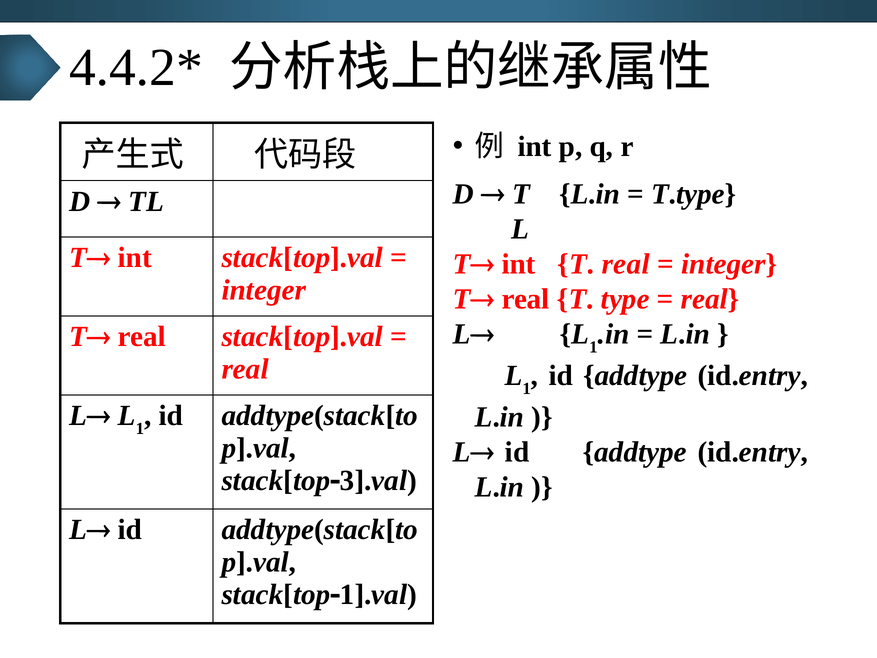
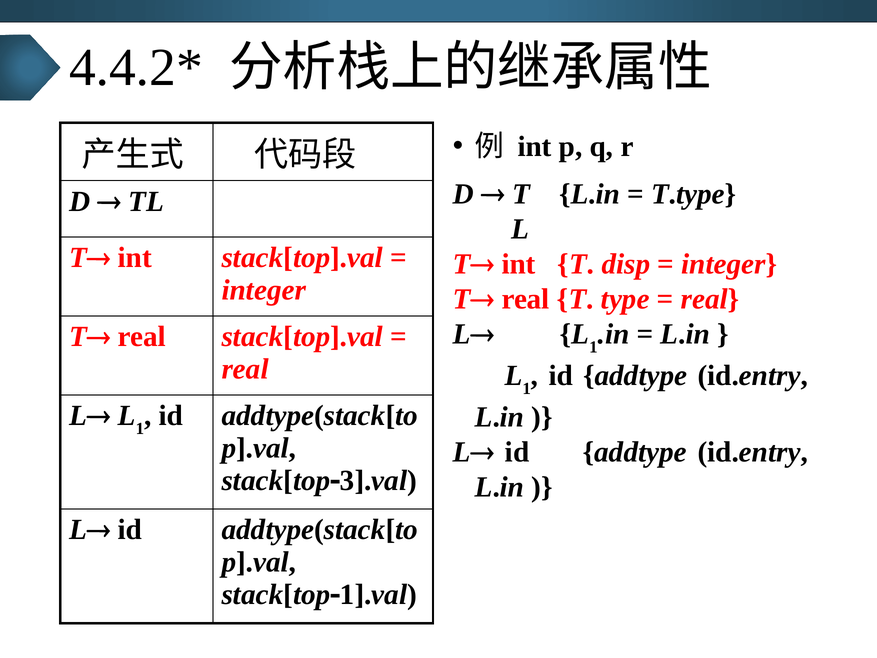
T real: real -> disp
